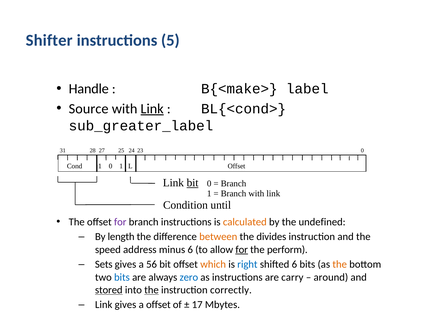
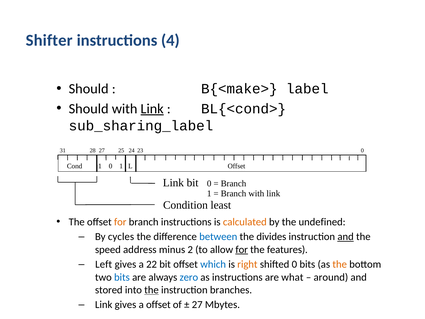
5: 5 -> 4
Handle at (89, 89): Handle -> Should
Source at (89, 109): Source -> Should
sub_greater_label: sub_greater_label -> sub_sharing_label
bit at (193, 183) underline: present -> none
until: until -> least
for at (120, 222) colour: purple -> orange
length: length -> cycles
between colour: orange -> blue
and at (346, 237) underline: none -> present
minus 6: 6 -> 2
perform: perform -> features
Sets: Sets -> Left
56: 56 -> 22
which colour: orange -> blue
right colour: blue -> orange
shifted 6: 6 -> 0
carry: carry -> what
stored underline: present -> none
correctly: correctly -> branches
17 at (197, 305): 17 -> 27
